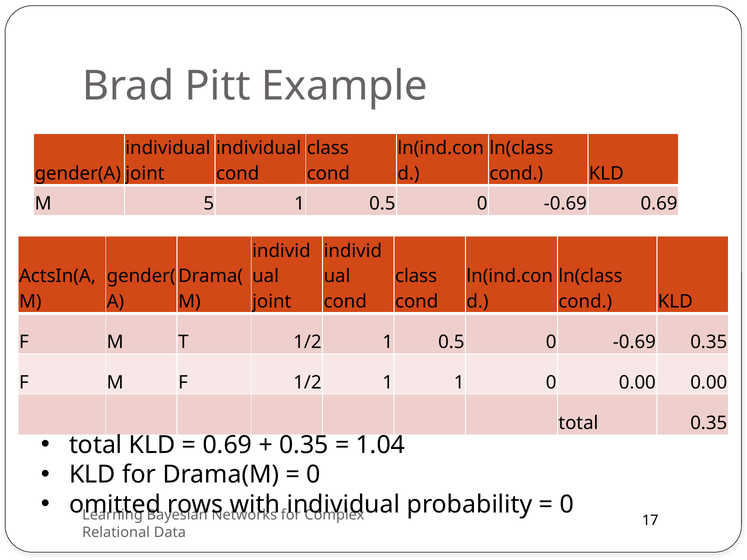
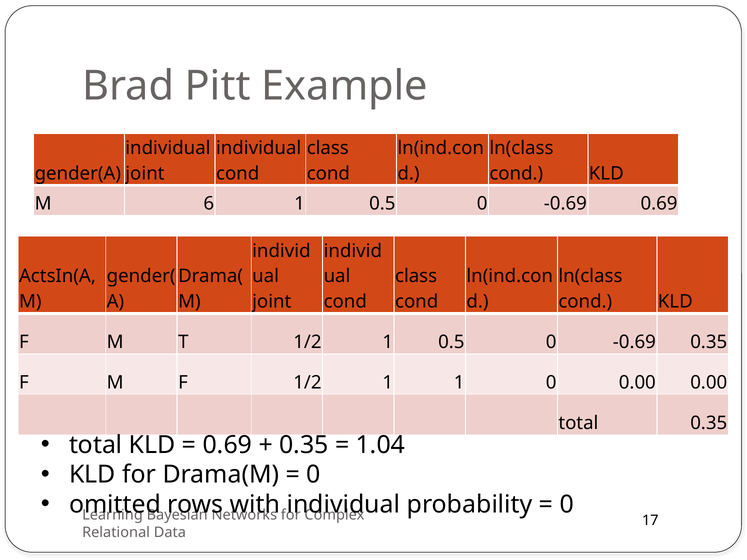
5: 5 -> 6
